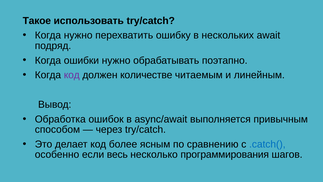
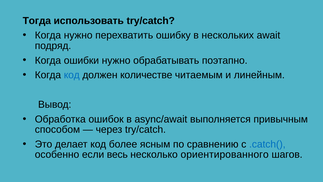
Такое: Такое -> Тогда
код at (72, 75) colour: purple -> blue
программирования: программирования -> ориентированного
